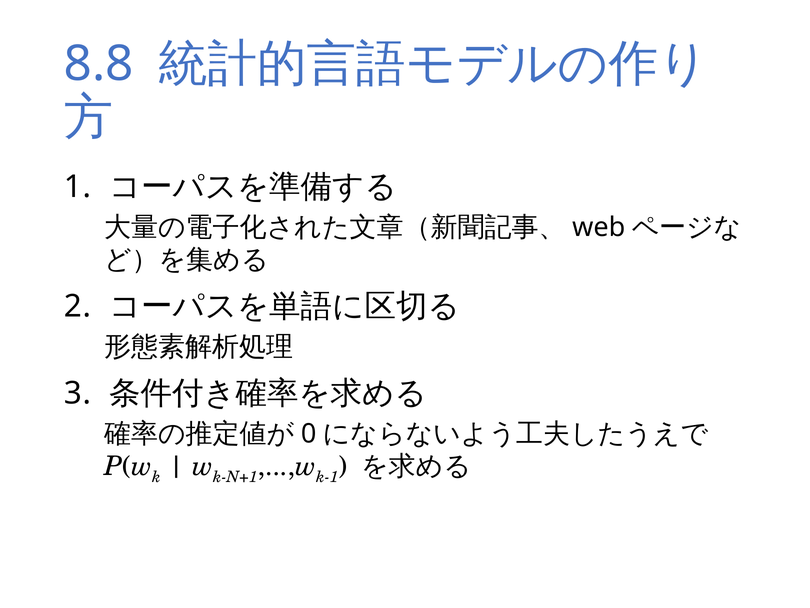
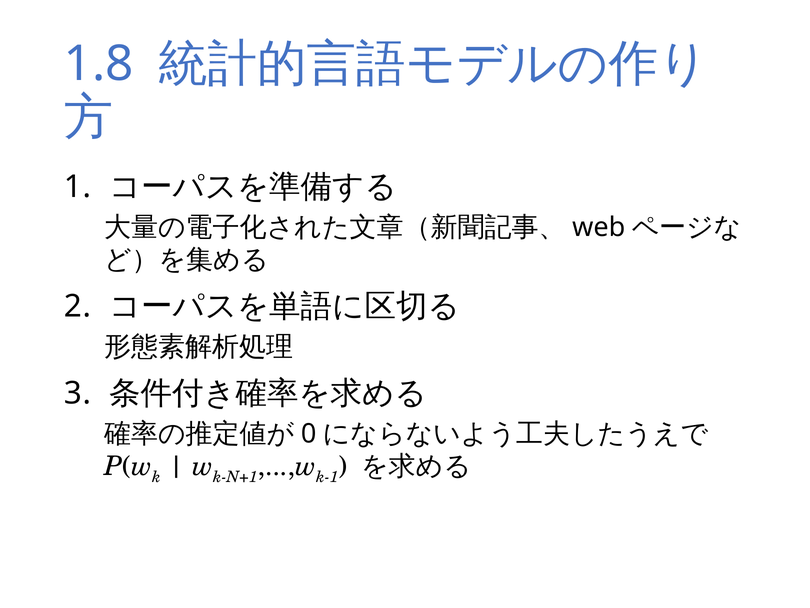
8.8: 8.8 -> 1.8
